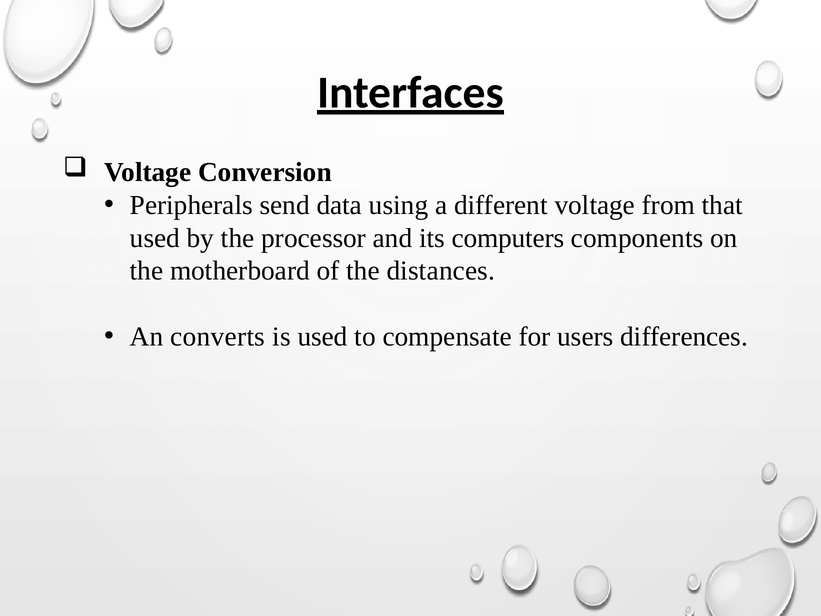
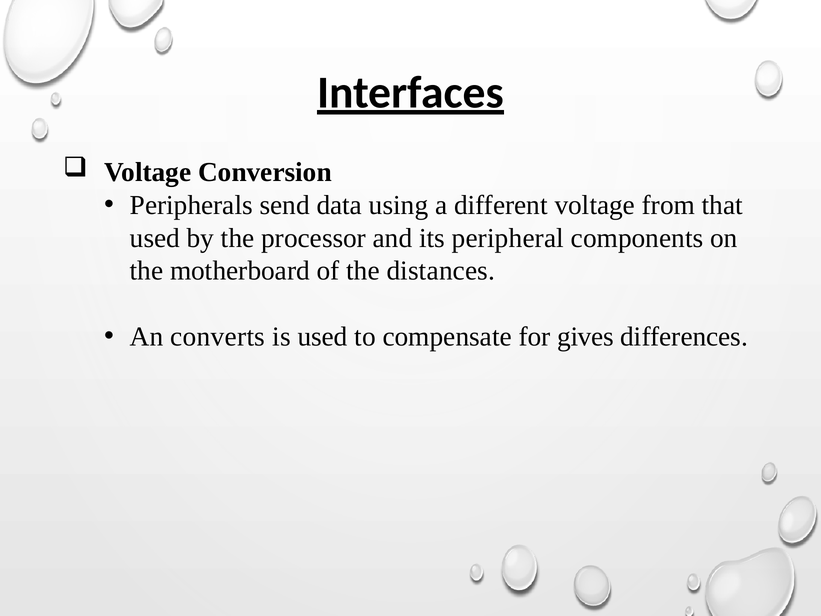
computers: computers -> peripheral
users: users -> gives
